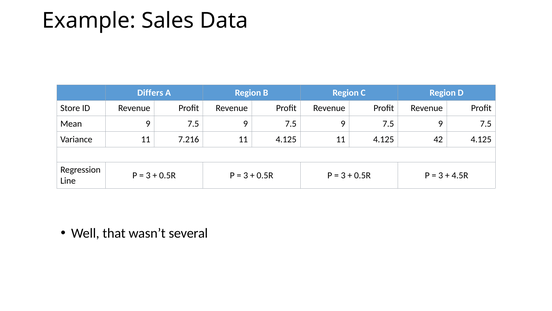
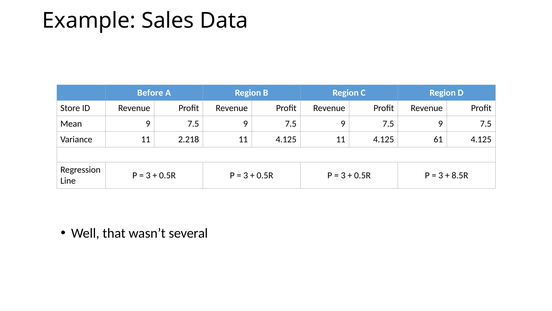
Differs: Differs -> Before
7.216: 7.216 -> 2.218
42: 42 -> 61
4.5R: 4.5R -> 8.5R
